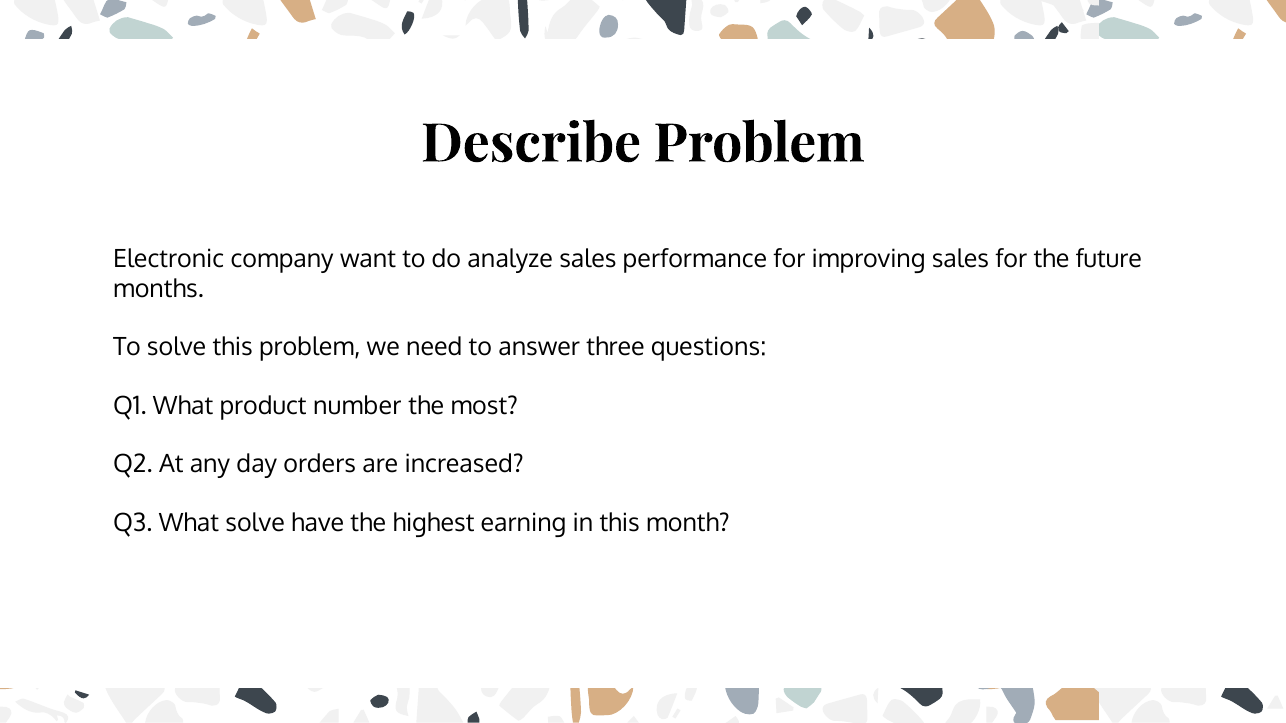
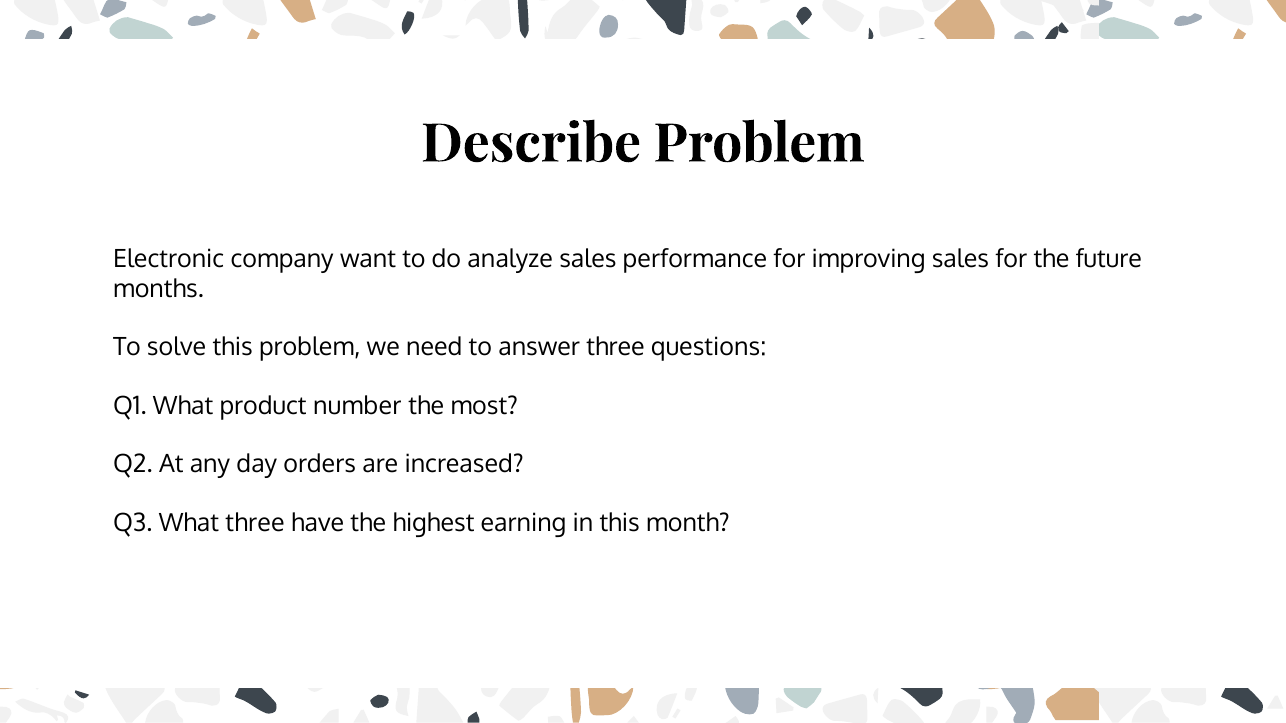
What solve: solve -> three
